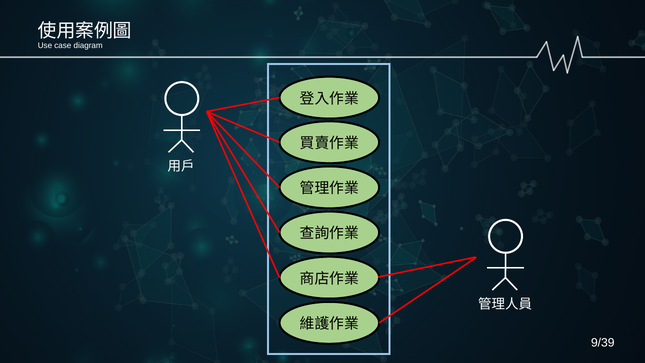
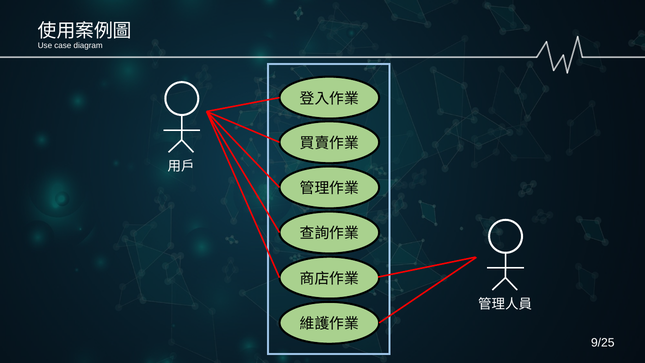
9/39: 9/39 -> 9/25
